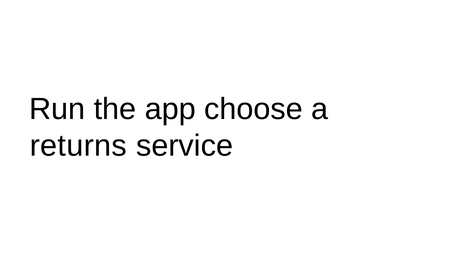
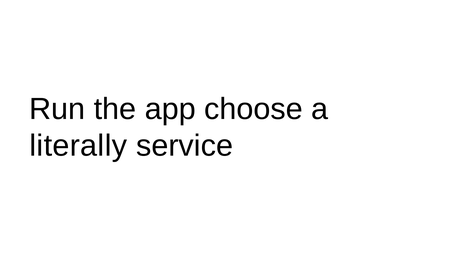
returns: returns -> literally
